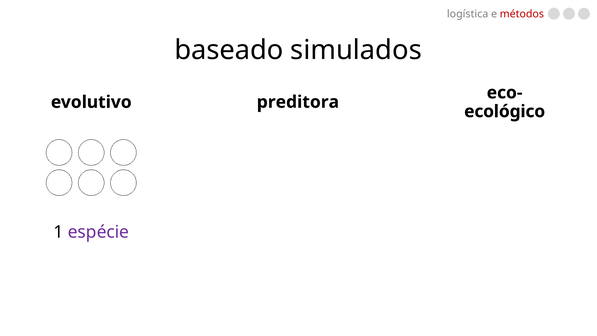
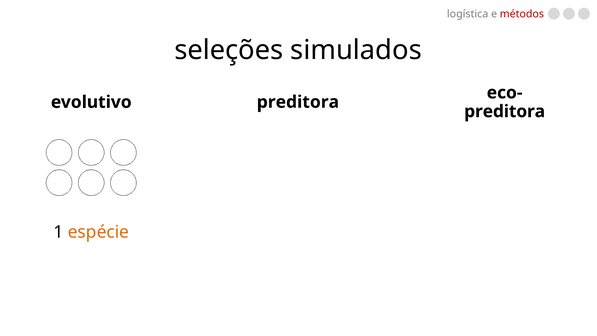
baseado: baseado -> seleções
ecológico at (505, 111): ecológico -> preditora
espécie colour: purple -> orange
